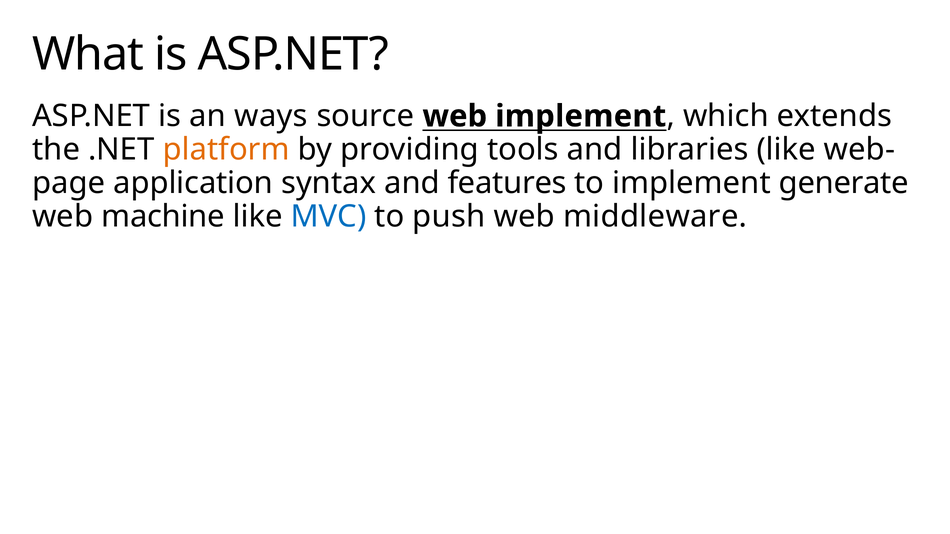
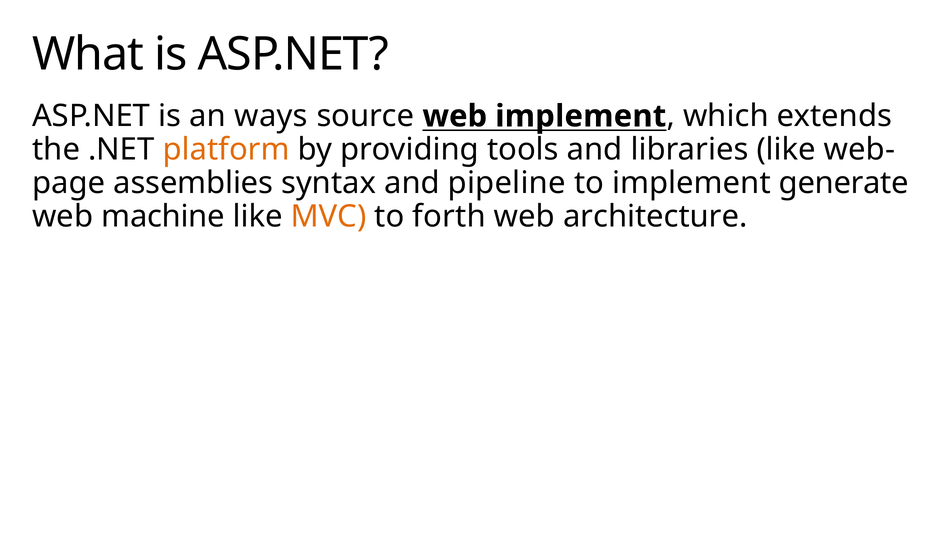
application: application -> assemblies
features: features -> pipeline
MVC colour: blue -> orange
push: push -> forth
middleware: middleware -> architecture
